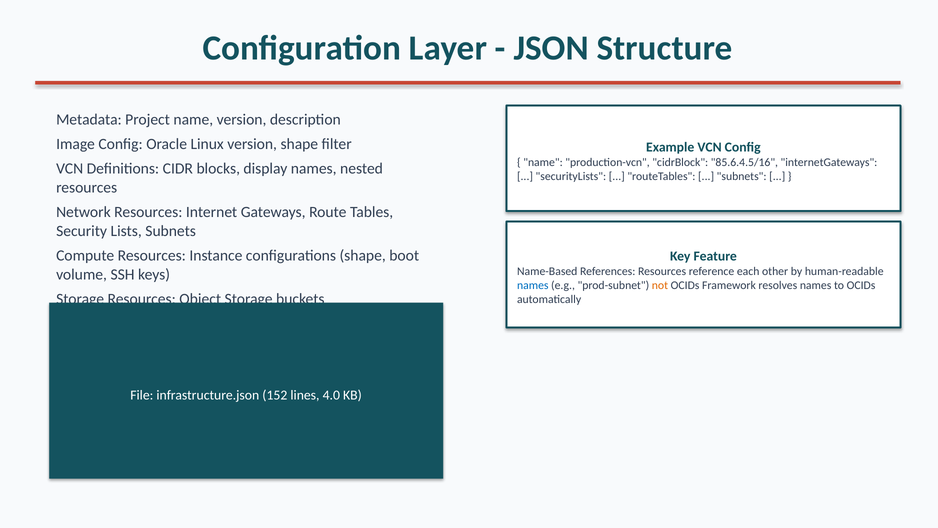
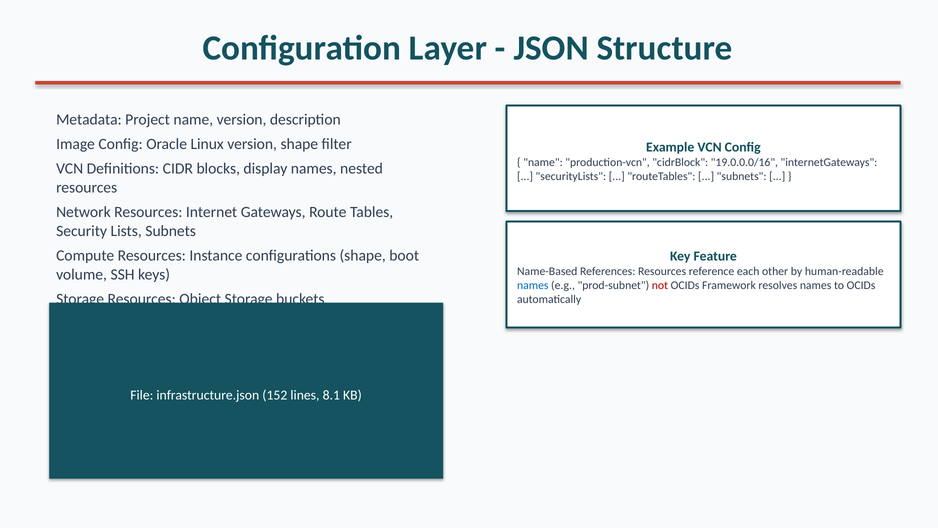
85.6.4.5/16: 85.6.4.5/16 -> 19.0.0.0/16
not colour: orange -> red
4.0: 4.0 -> 8.1
